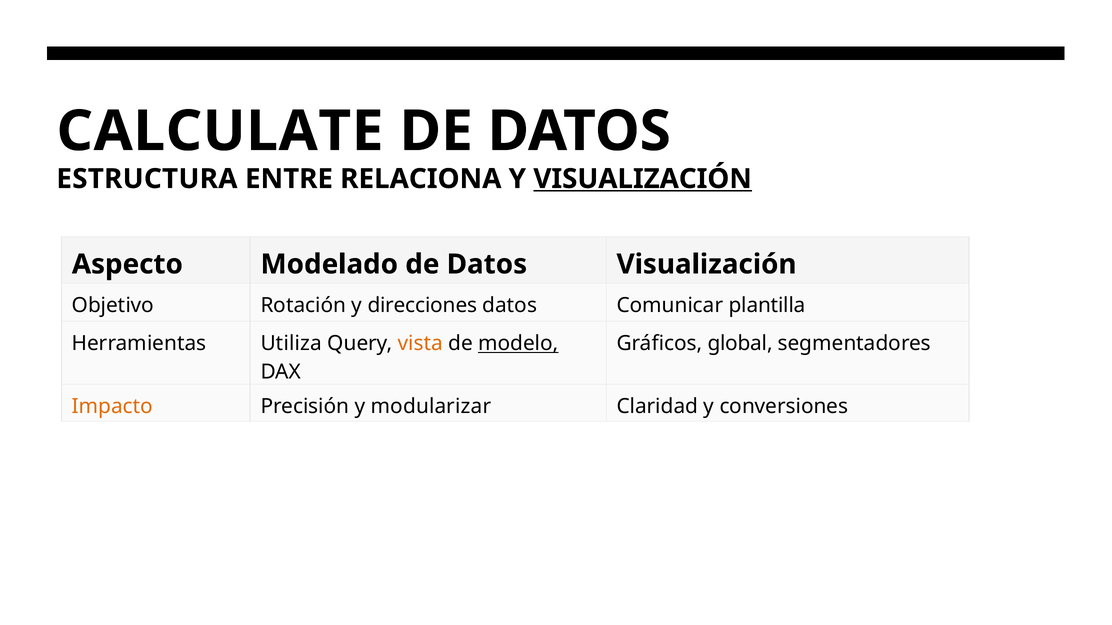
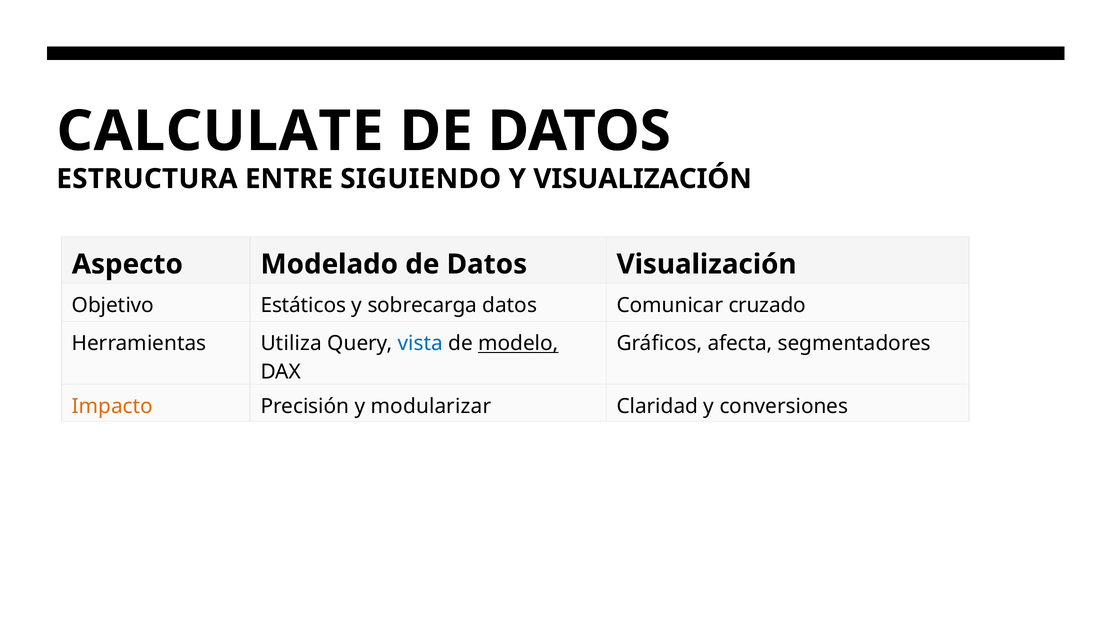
RELACIONA: RELACIONA -> SIGUIENDO
VISUALIZACIÓN at (643, 179) underline: present -> none
Rotación: Rotación -> Estáticos
direcciones: direcciones -> sobrecarga
plantilla: plantilla -> cruzado
vista colour: orange -> blue
global: global -> afecta
